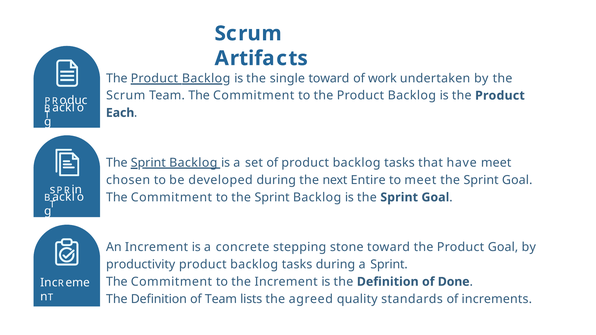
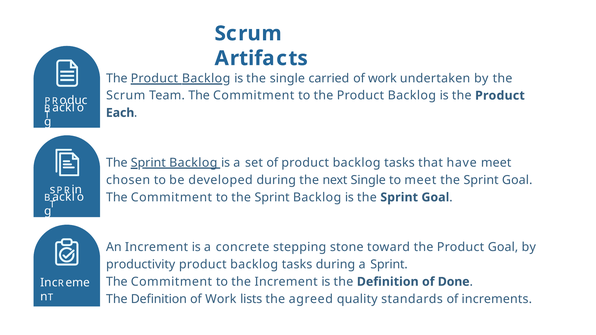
single toward: toward -> carried
next Entire: Entire -> Single
Definition of Team: Team -> Work
